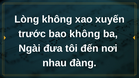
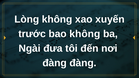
nhau at (55, 63): nhau -> đàng
